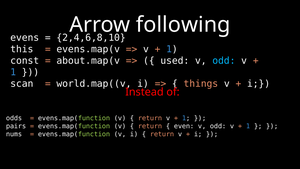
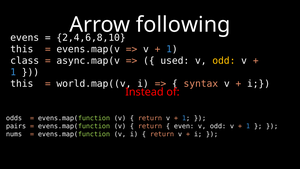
const: const -> class
about.map(v: about.map(v -> async.map(v
odd at (224, 61) colour: light blue -> yellow
scan at (22, 84): scan -> this
things: things -> syntax
